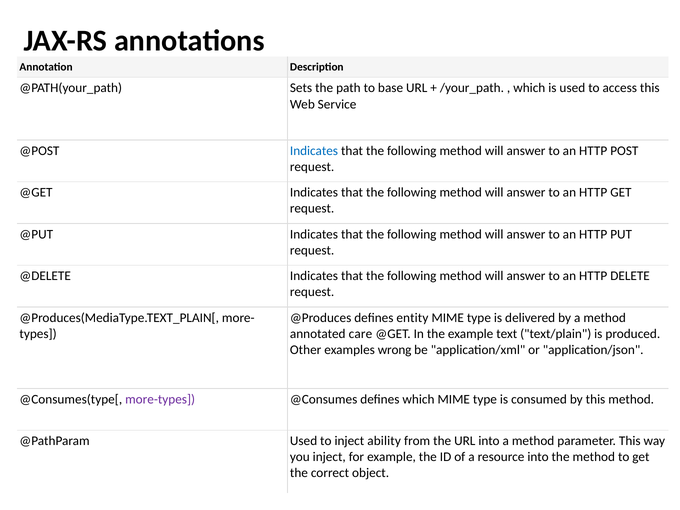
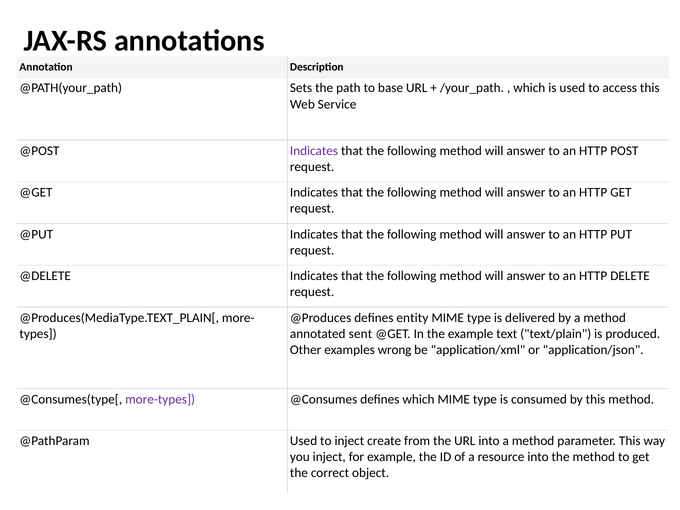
Indicates at (314, 151) colour: blue -> purple
care: care -> sent
ability: ability -> create
